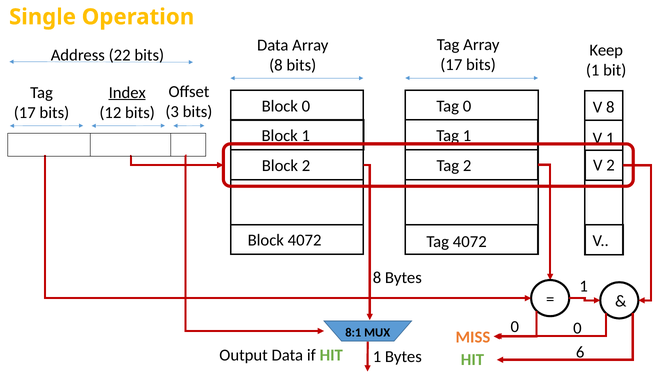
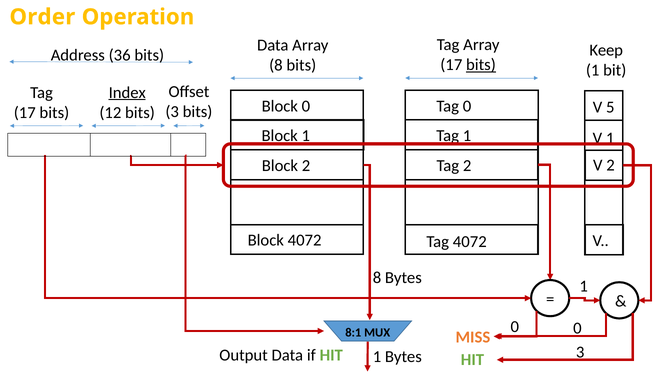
Single: Single -> Order
22: 22 -> 36
bits at (481, 65) underline: none -> present
8 at (610, 107): 8 -> 5
HIT 6: 6 -> 3
